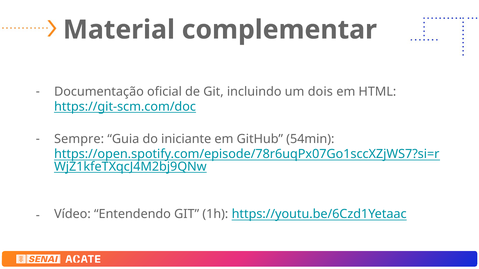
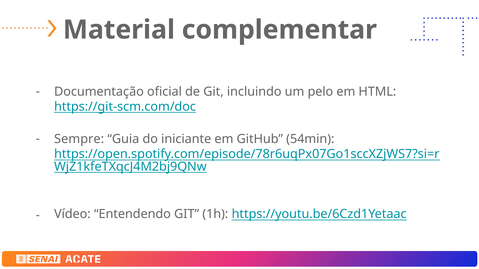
dois: dois -> pelo
